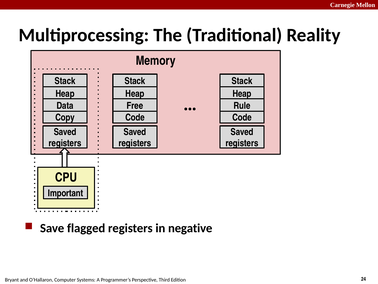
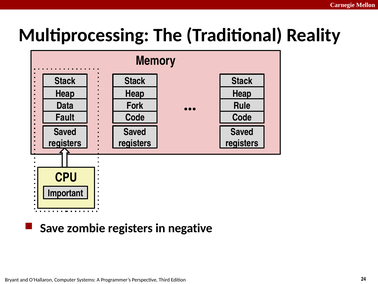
Free: Free -> Fork
Copy: Copy -> Fault
flagged: flagged -> zombie
